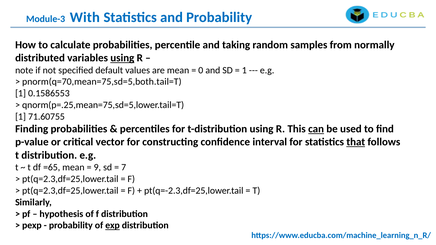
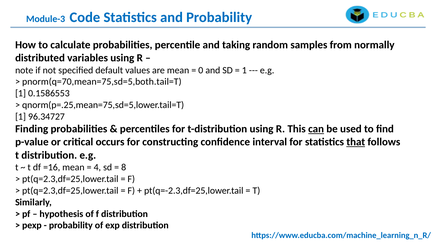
With: With -> Code
using at (122, 58) underline: present -> none
71.60755: 71.60755 -> 96.34727
vector: vector -> occurs
=65: =65 -> =16
9: 9 -> 4
7: 7 -> 8
exp underline: present -> none
